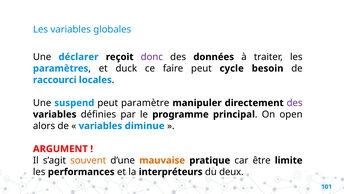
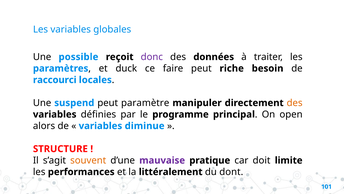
déclarer: déclarer -> possible
cycle: cycle -> riche
des at (295, 103) colour: purple -> orange
ARGUMENT: ARGUMENT -> STRUCTURE
mauvaise colour: orange -> purple
être: être -> doit
interpréteurs: interpréteurs -> littéralement
deux: deux -> dont
